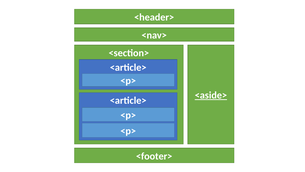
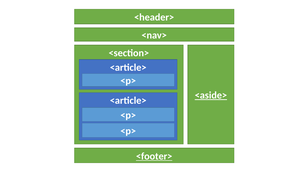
<footer> underline: none -> present
